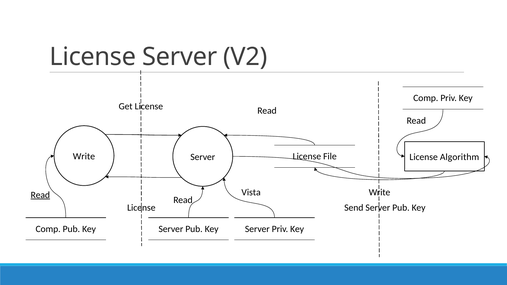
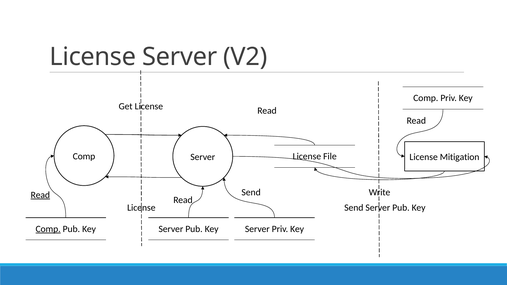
Write at (84, 156): Write -> Comp
Algorithm: Algorithm -> Mitigation
Vista at (251, 192): Vista -> Send
Comp at (48, 229) underline: none -> present
